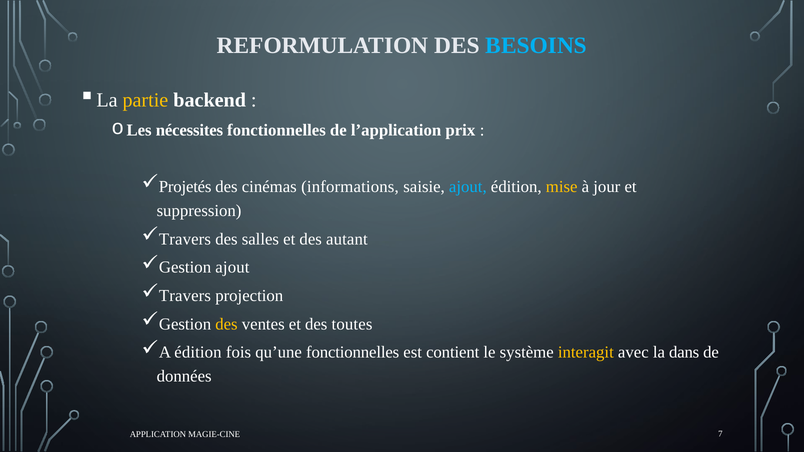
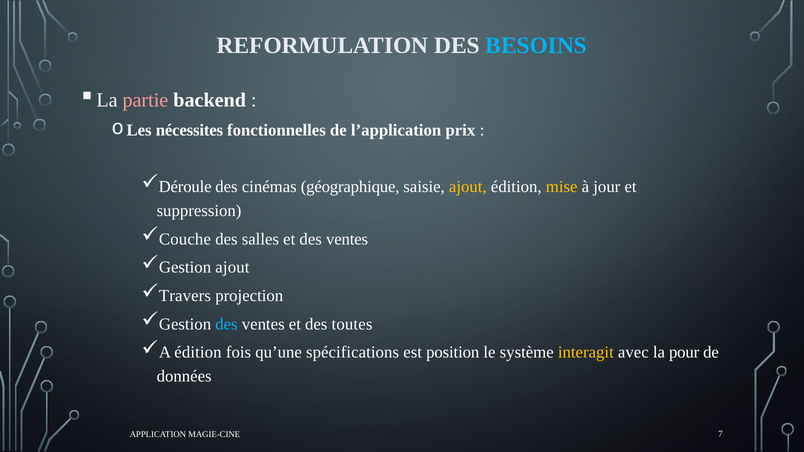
partie colour: yellow -> pink
Projetés: Projetés -> Déroule
informations: informations -> géographique
ajout at (468, 187) colour: light blue -> yellow
Travers at (185, 239): Travers -> Couche
et des autant: autant -> ventes
des at (226, 324) colour: yellow -> light blue
qu’une fonctionnelles: fonctionnelles -> spécifications
contient: contient -> position
dans: dans -> pour
